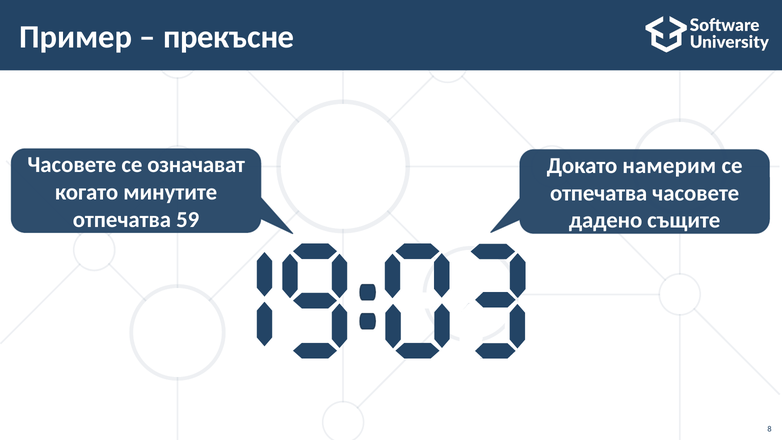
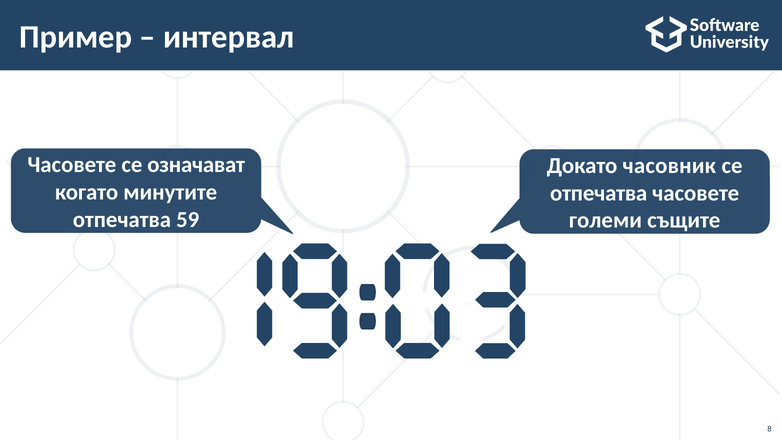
прекъсне: прекъсне -> интервал
намерим: намерим -> часовник
дадено: дадено -> големи
